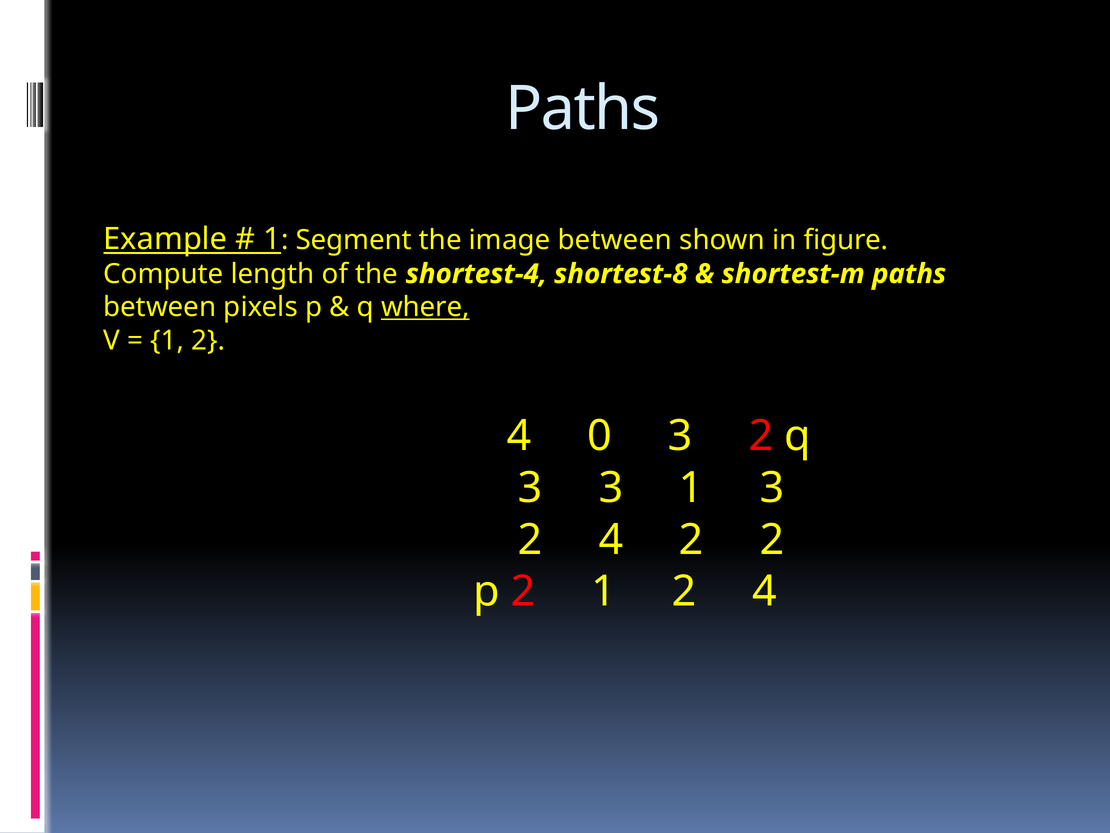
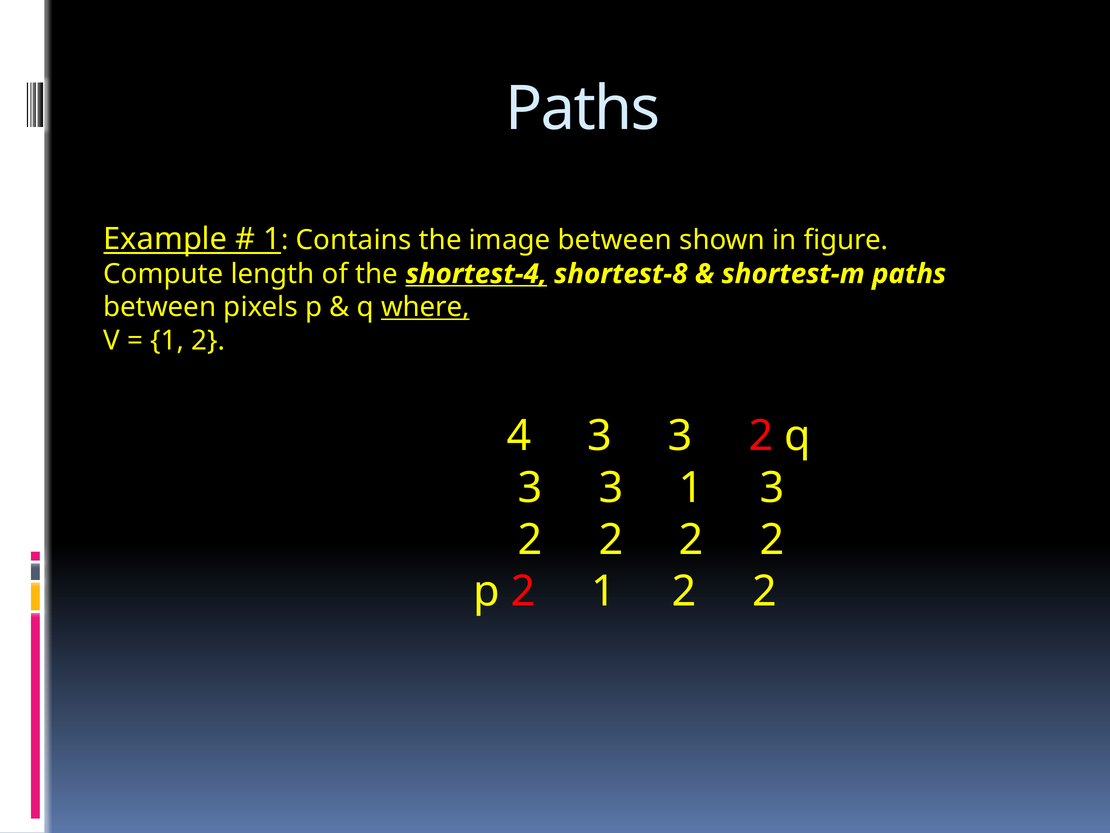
Segment: Segment -> Contains
shortest-4 underline: none -> present
4 0: 0 -> 3
4 at (611, 539): 4 -> 2
2 1 2 4: 4 -> 2
